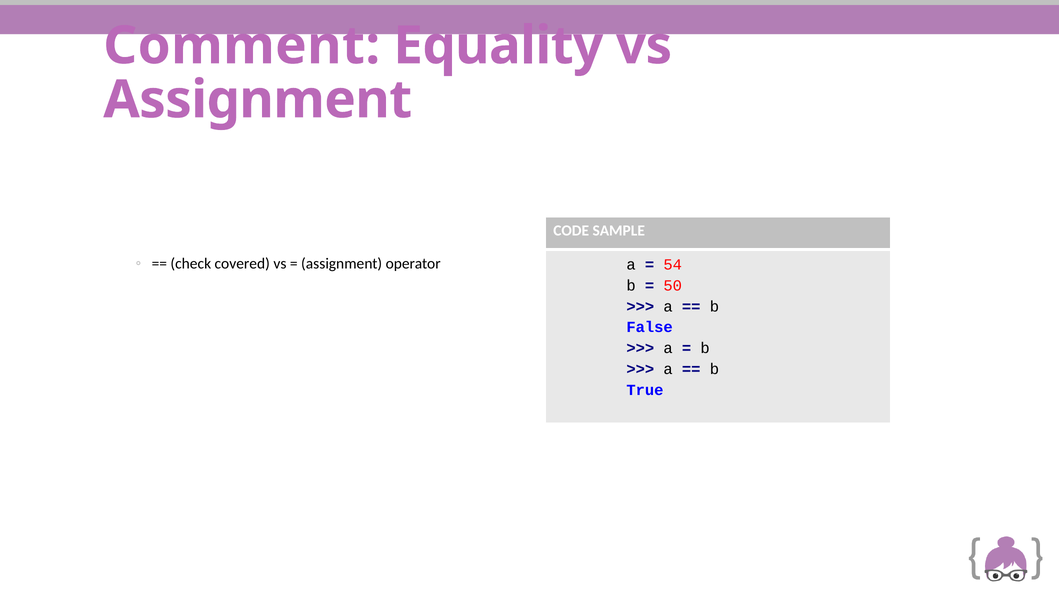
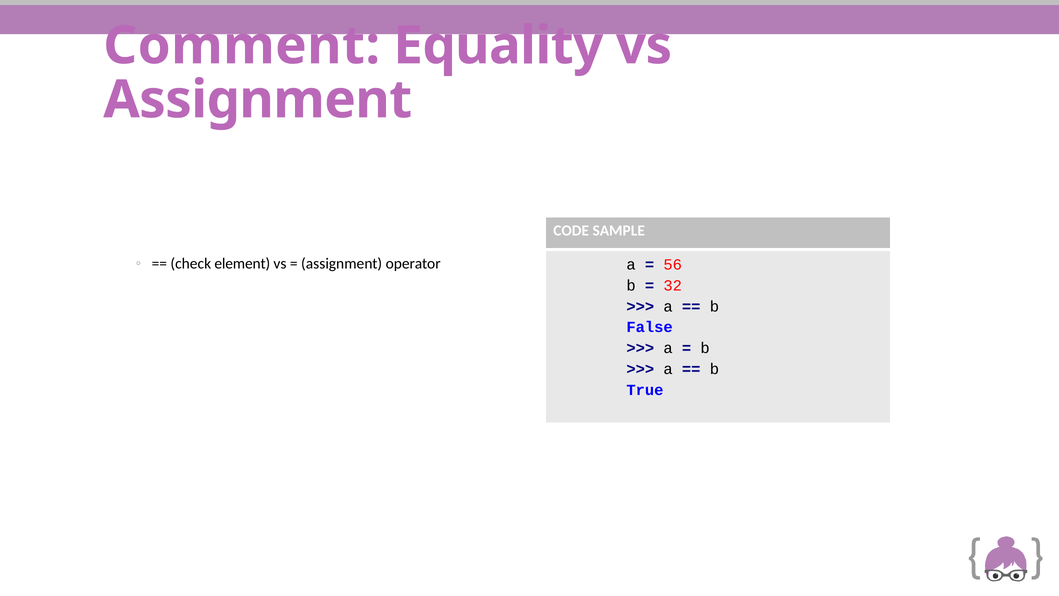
covered: covered -> element
54: 54 -> 56
50: 50 -> 32
